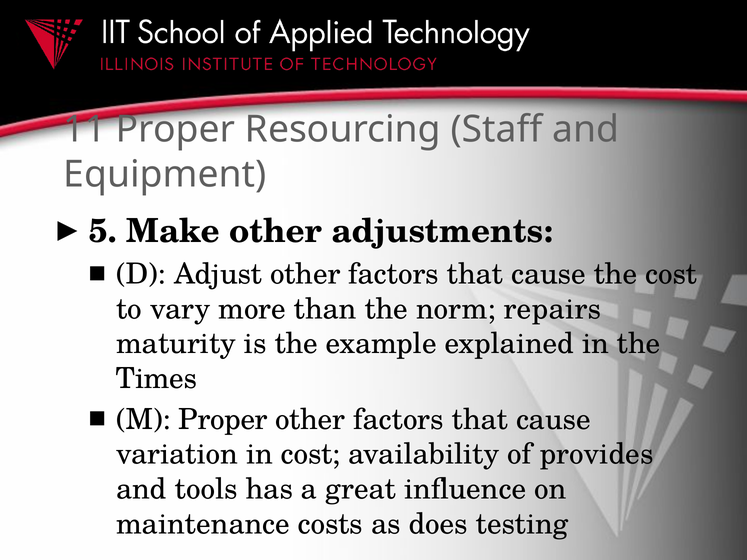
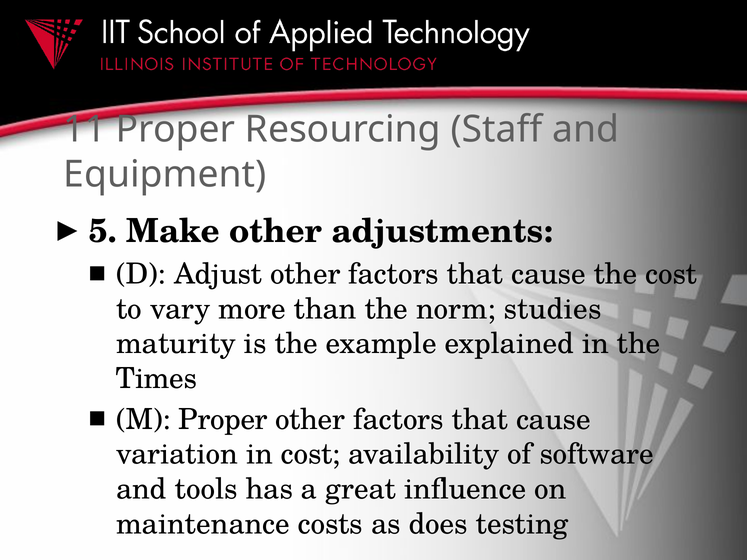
repairs: repairs -> studies
provides: provides -> software
